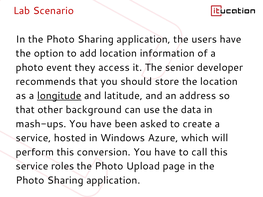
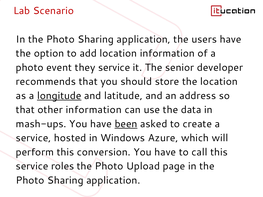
they access: access -> service
other background: background -> information
been underline: none -> present
